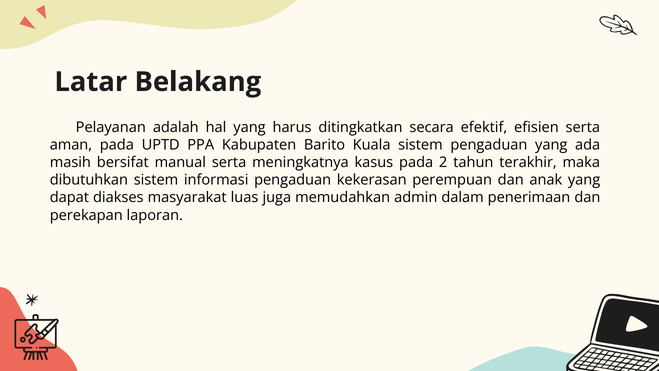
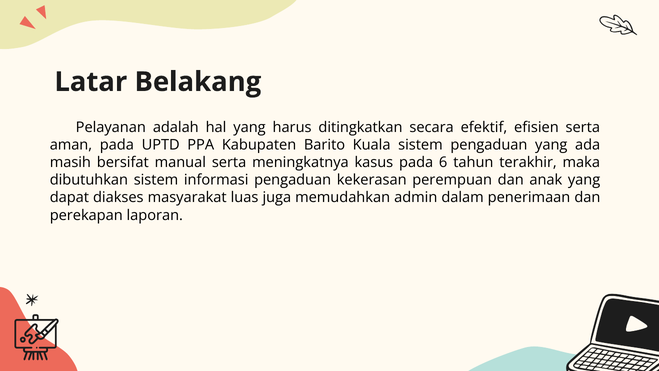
2: 2 -> 6
